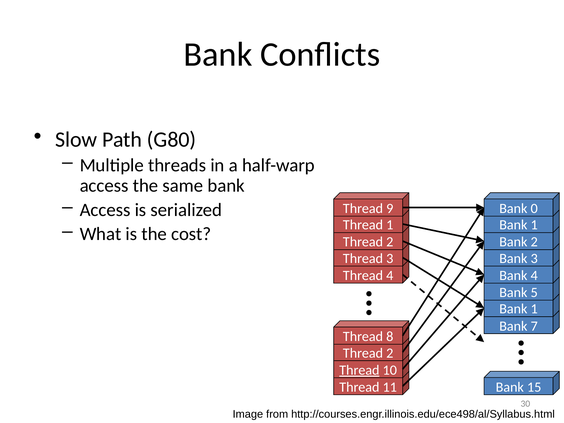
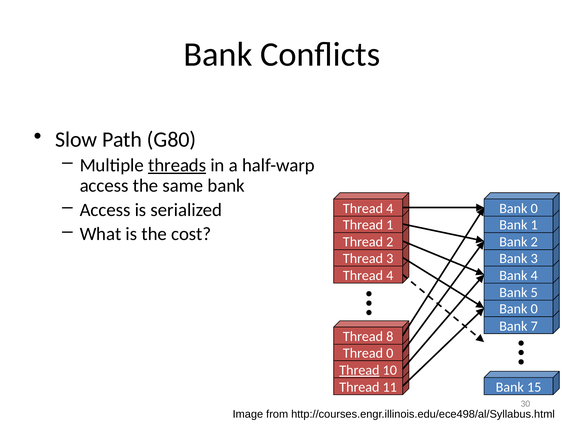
threads underline: none -> present
9 at (390, 209): 9 -> 4
1 at (534, 309): 1 -> 0
2 at (390, 353): 2 -> 0
